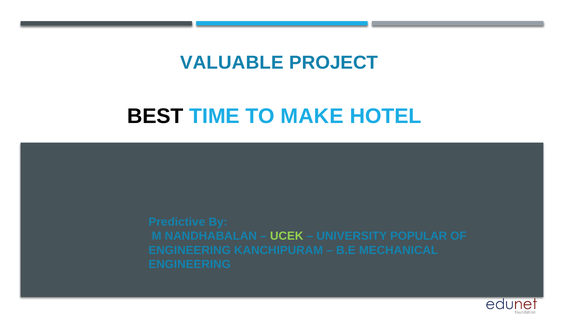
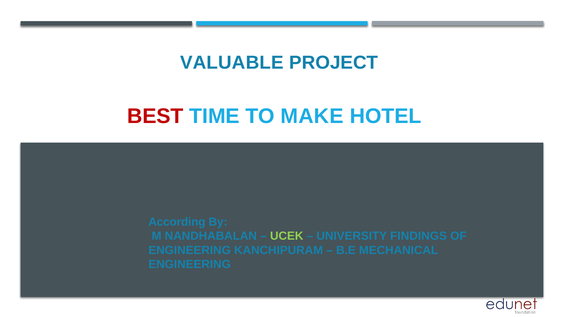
BEST colour: black -> red
Predictive: Predictive -> According
POPULAR: POPULAR -> FINDINGS
